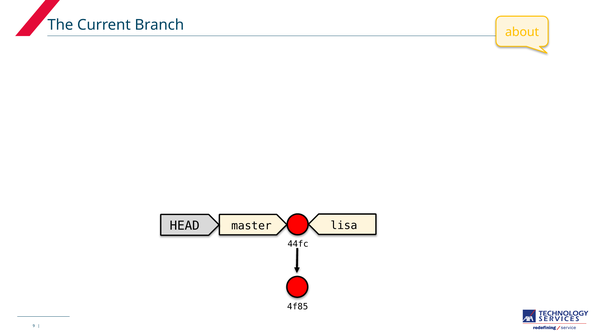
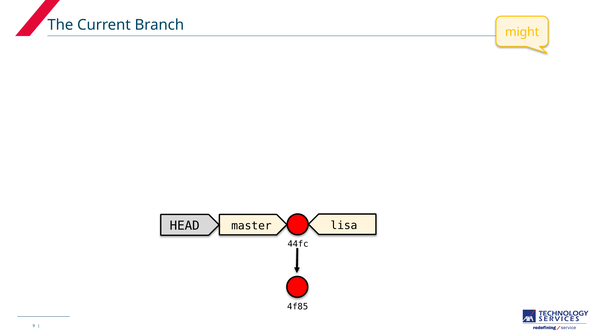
about: about -> might
